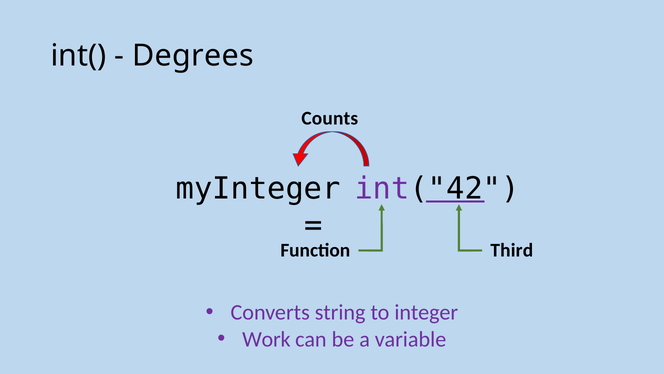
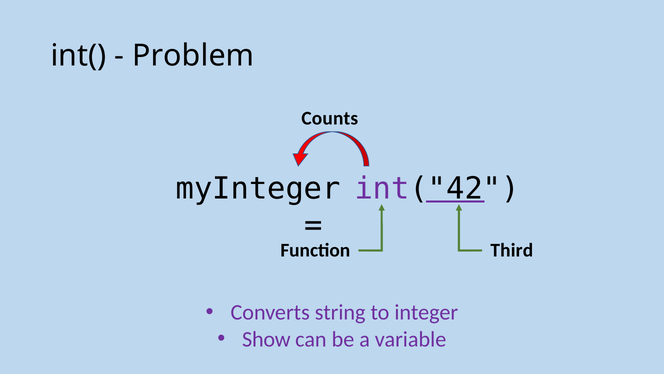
Degrees: Degrees -> Problem
Work: Work -> Show
